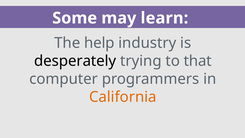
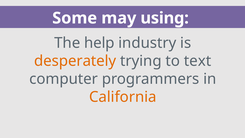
learn: learn -> using
desperately colour: black -> orange
that: that -> text
